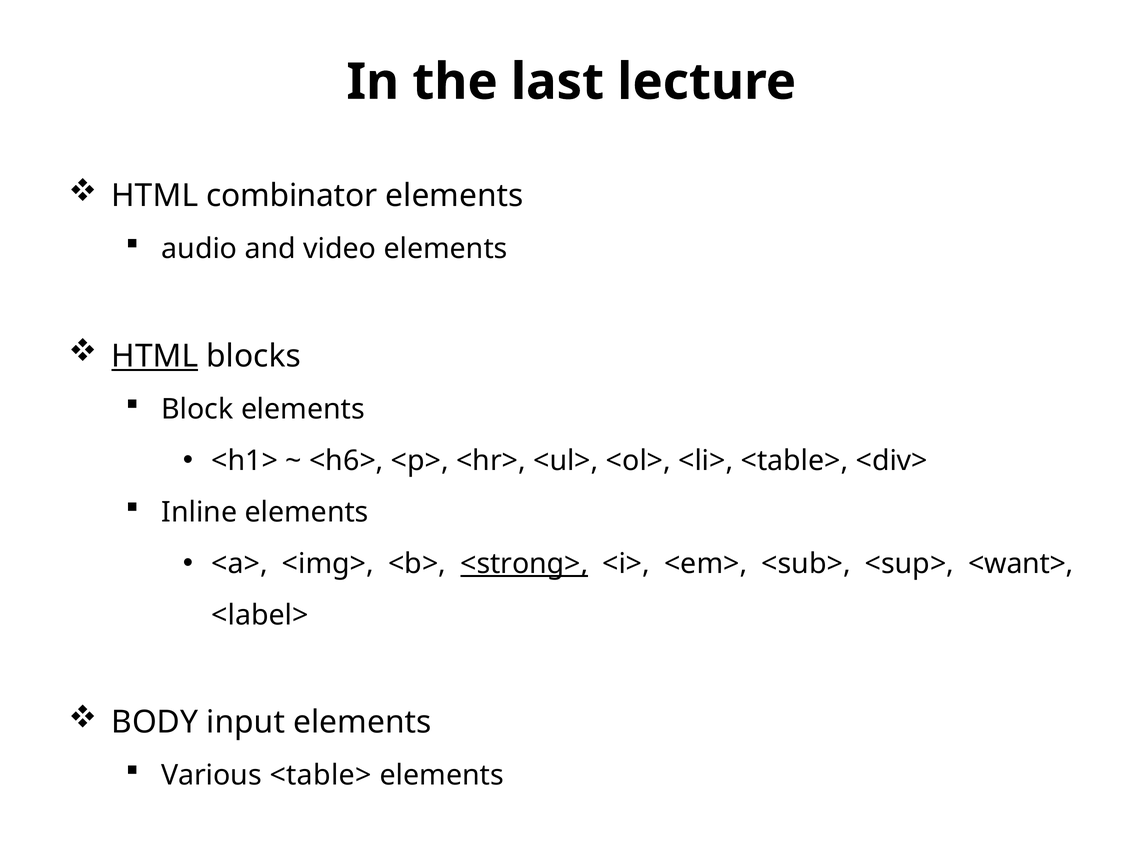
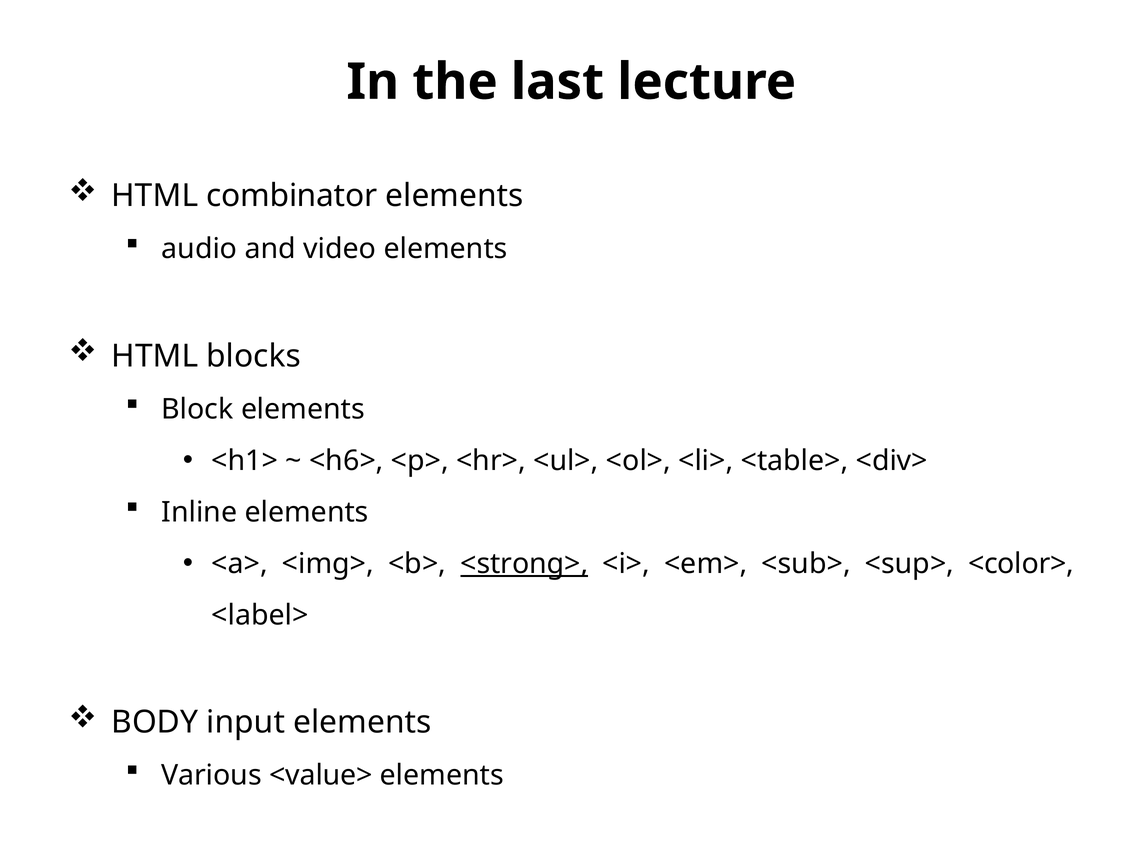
HTML at (155, 356) underline: present -> none
<want>: <want> -> <color>
Various <table>: <table> -> <value>
